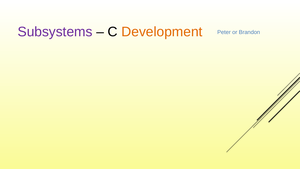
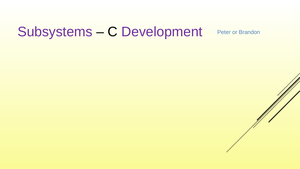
Development colour: orange -> purple
